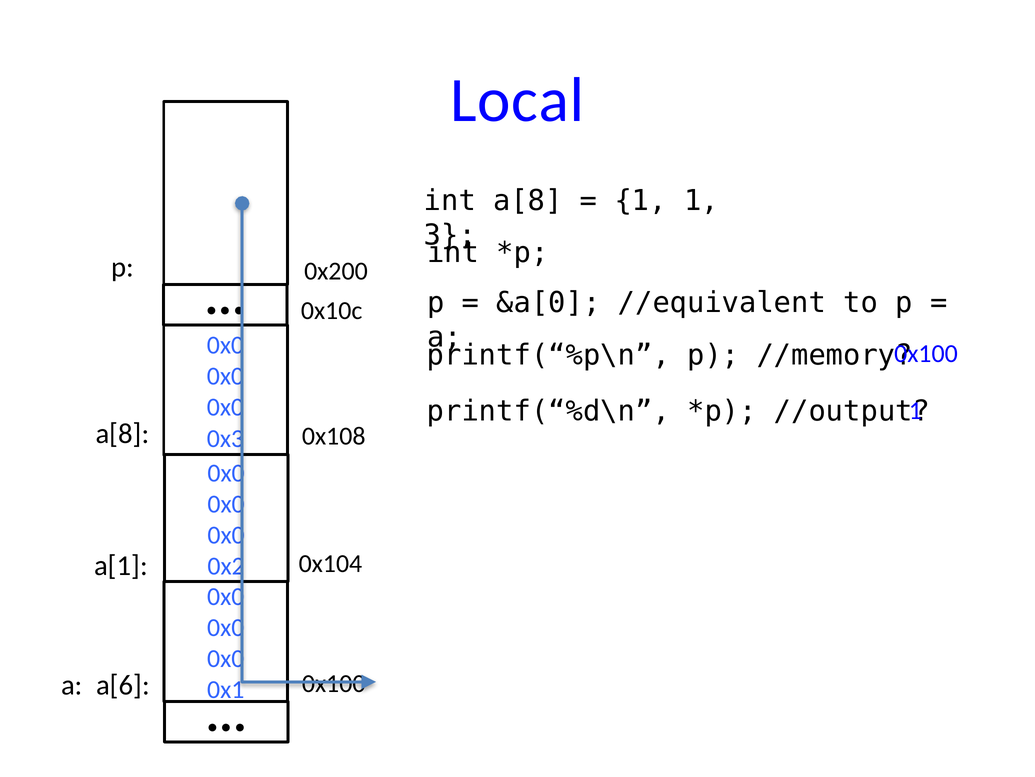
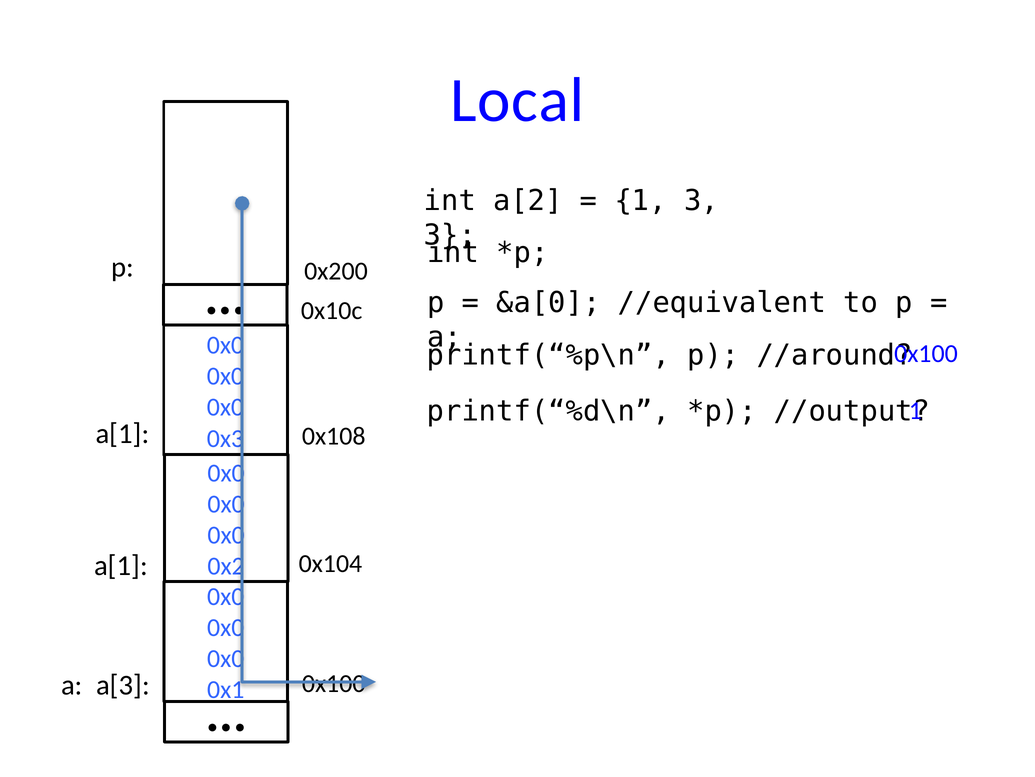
int a[8: a[8 -> a[2
1 1: 1 -> 3
//memory: //memory -> //around
a[8 at (122, 433): a[8 -> a[1
a[6: a[6 -> a[3
